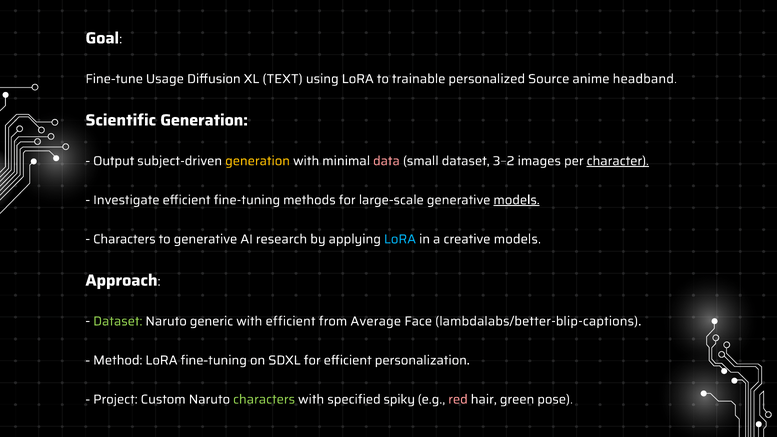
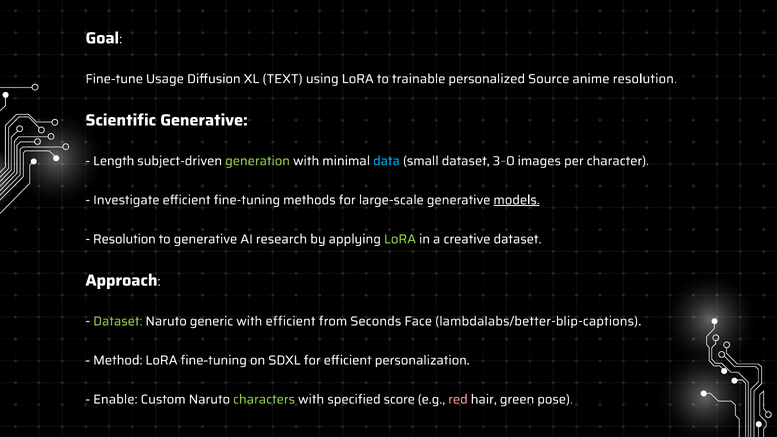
anime headband: headband -> resolution
Scientific Generation: Generation -> Generative
Output: Output -> Length
generation at (258, 161) colour: yellow -> light green
data colour: pink -> light blue
3–2: 3–2 -> 3–0
character underline: present -> none
Characters at (124, 239): Characters -> Resolution
LoRA at (400, 239) colour: light blue -> light green
creative models: models -> dataset
Average: Average -> Seconds
Project: Project -> Enable
spiky: spiky -> score
